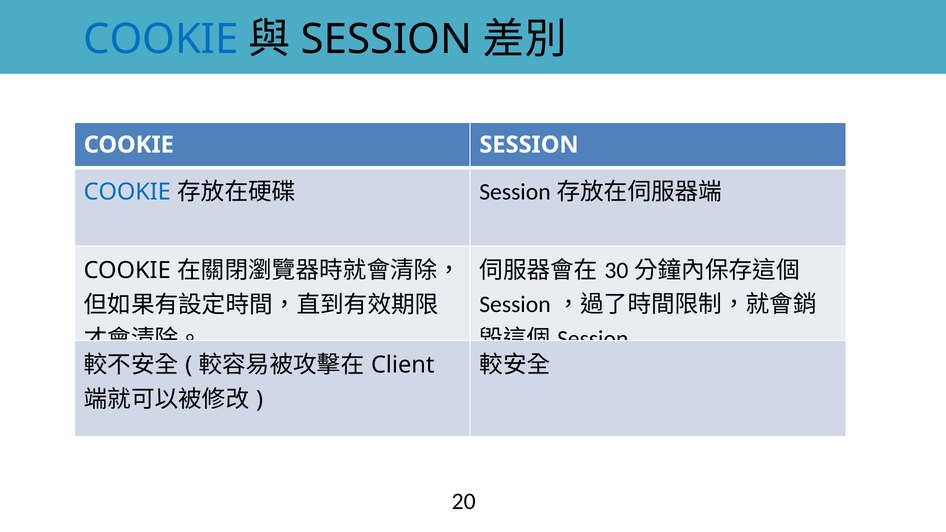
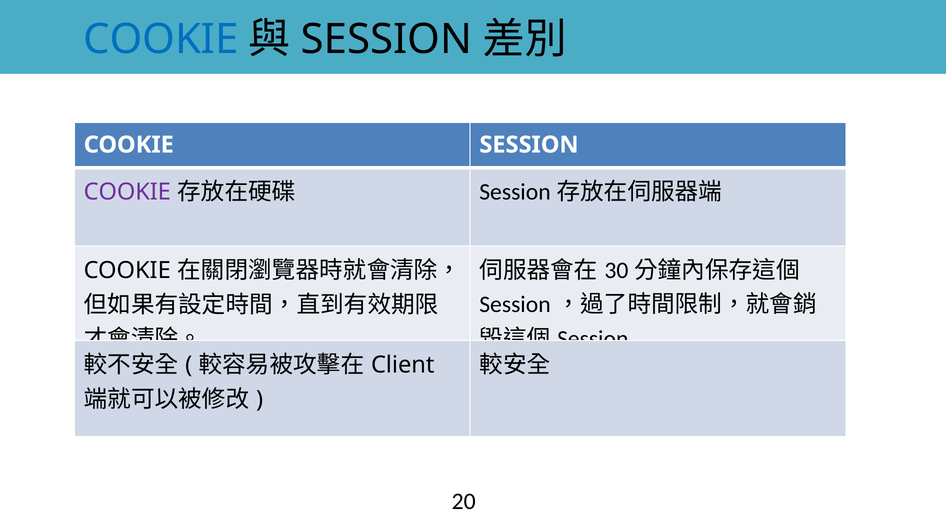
COOKIE at (127, 192) colour: blue -> purple
